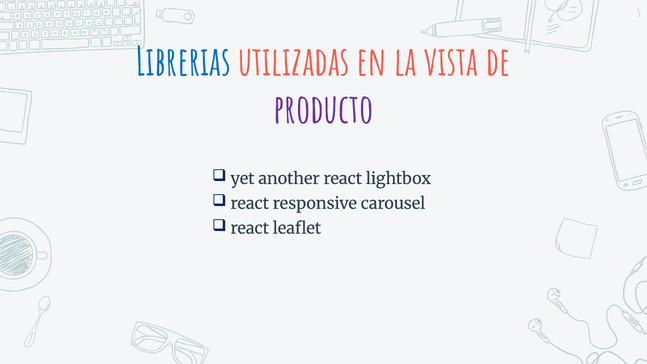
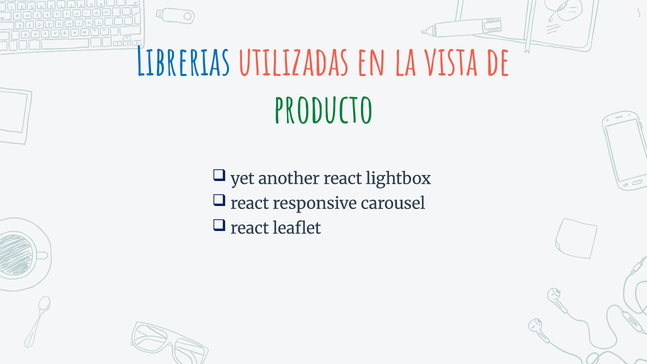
producto colour: purple -> green
